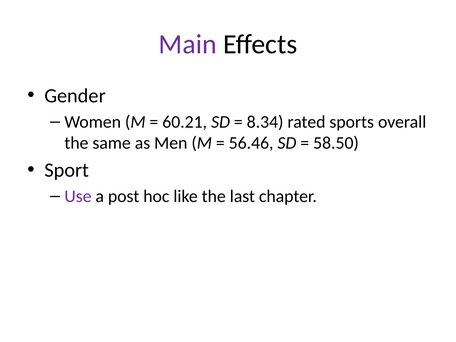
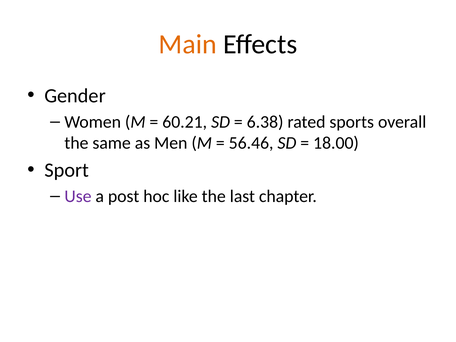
Main colour: purple -> orange
8.34: 8.34 -> 6.38
58.50: 58.50 -> 18.00
